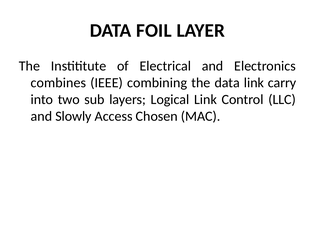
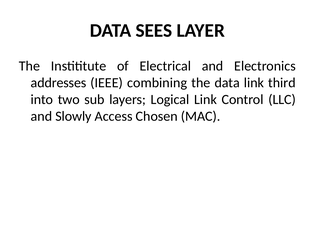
FOIL: FOIL -> SEES
combines: combines -> addresses
carry: carry -> third
